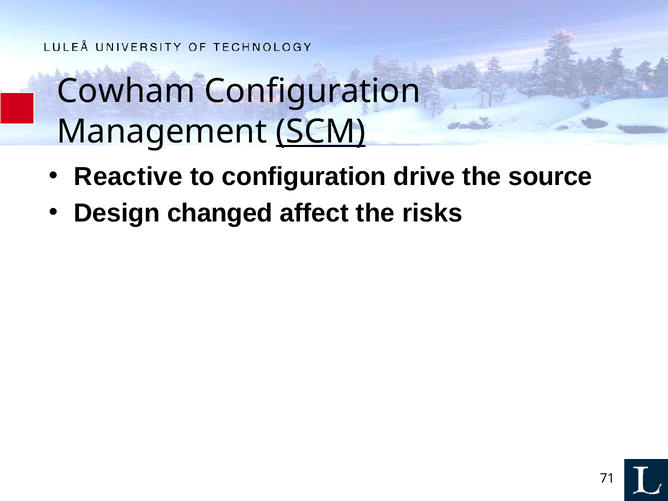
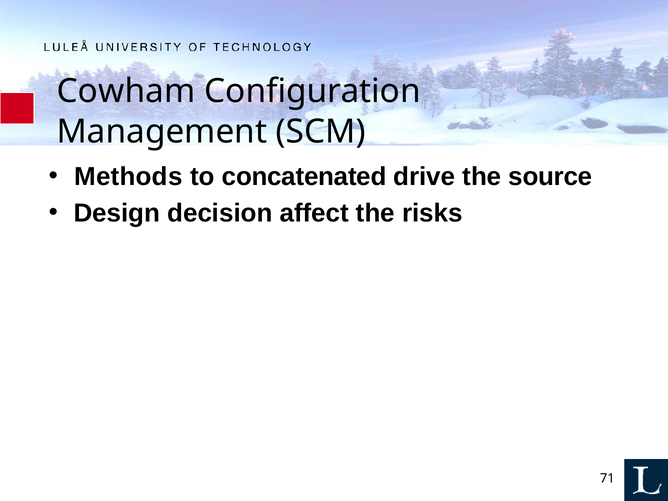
SCM underline: present -> none
Reactive: Reactive -> Methods
to configuration: configuration -> concatenated
changed: changed -> decision
